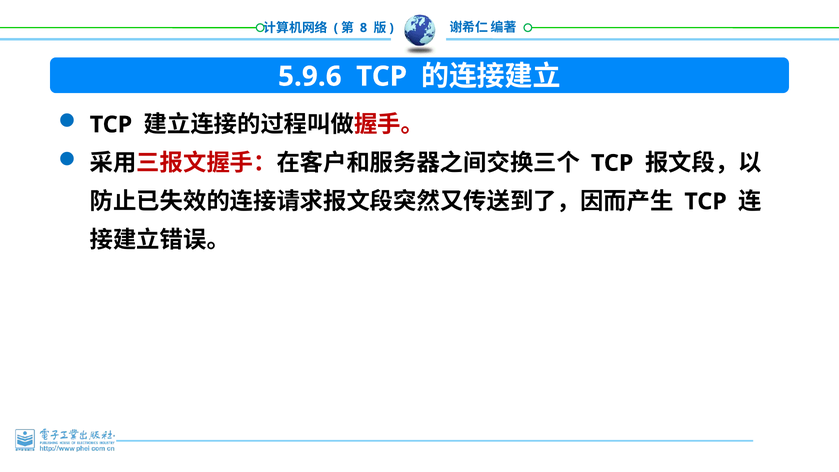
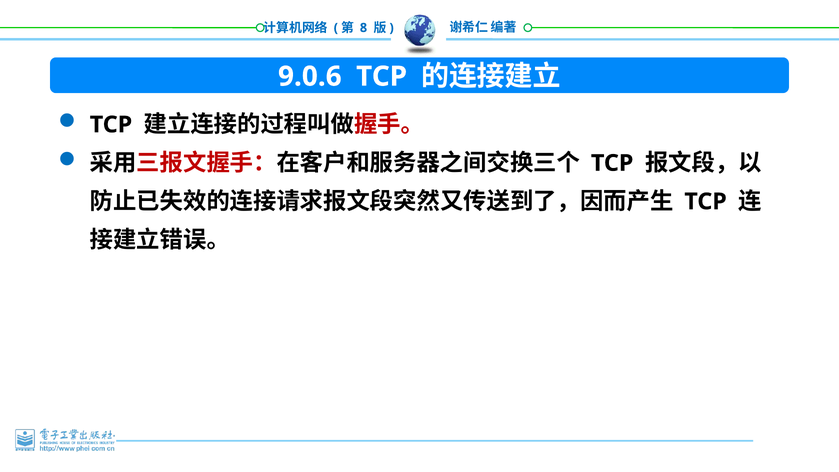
5.9.6: 5.9.6 -> 9.0.6
